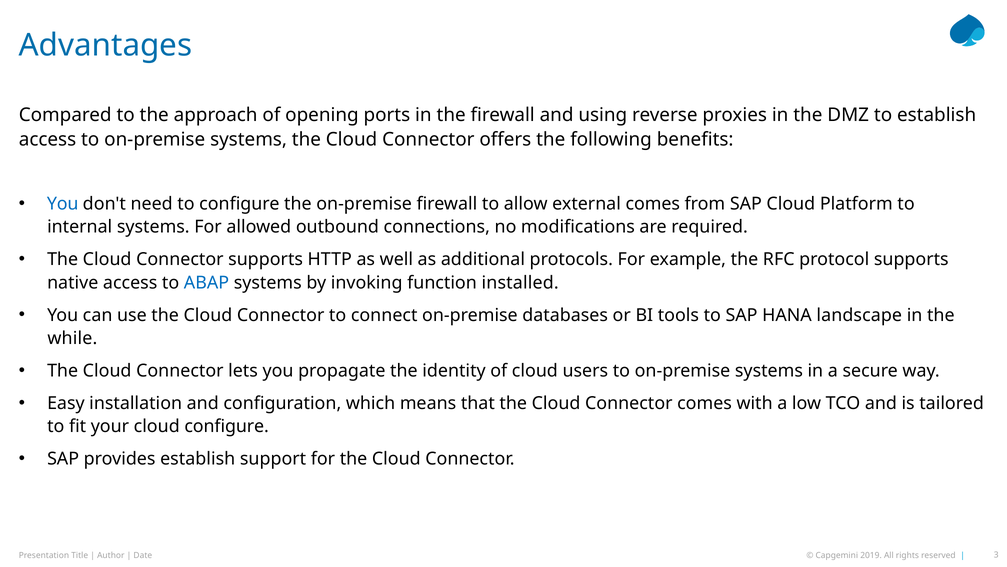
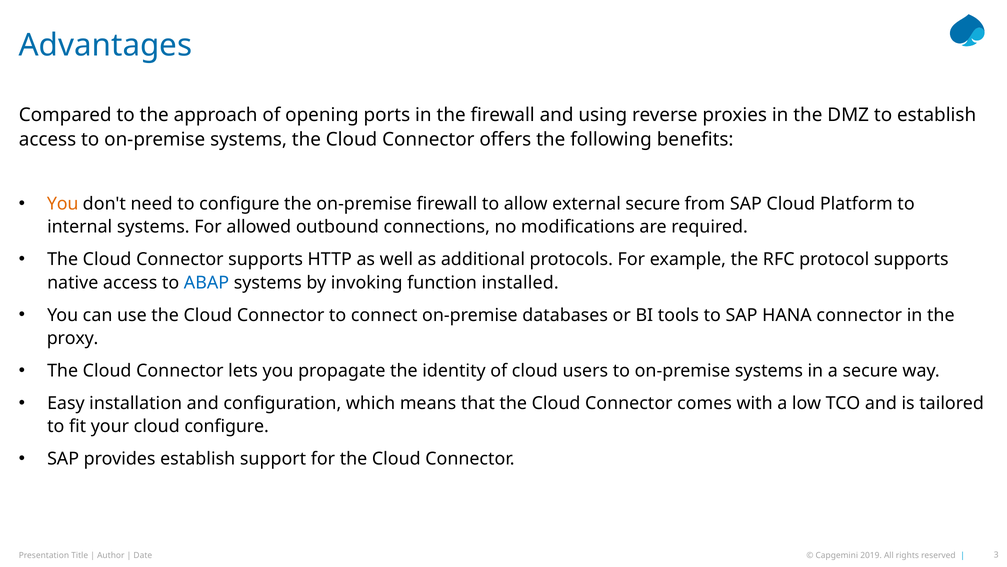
You at (63, 204) colour: blue -> orange
external comes: comes -> secure
HANA landscape: landscape -> connector
while: while -> proxy
